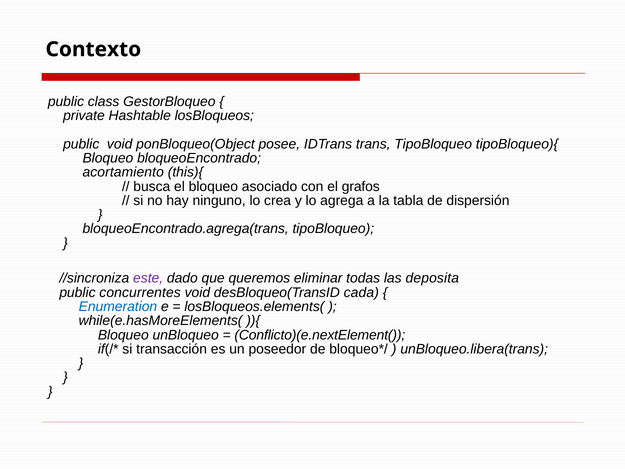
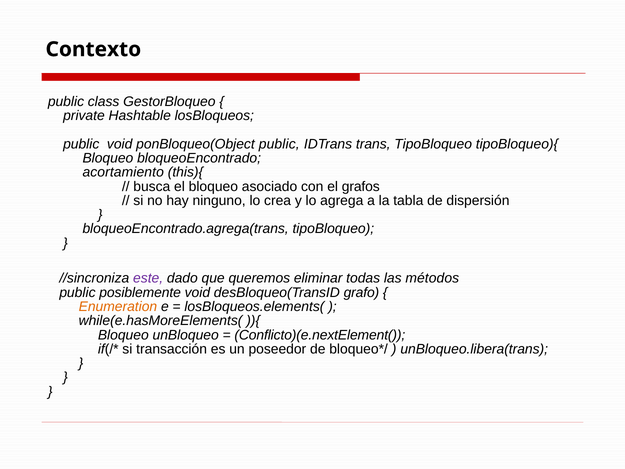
ponBloqueo(Object posee: posee -> public
deposita: deposita -> métodos
concurrentes: concurrentes -> posiblemente
cada: cada -> grafo
Enumeration colour: blue -> orange
